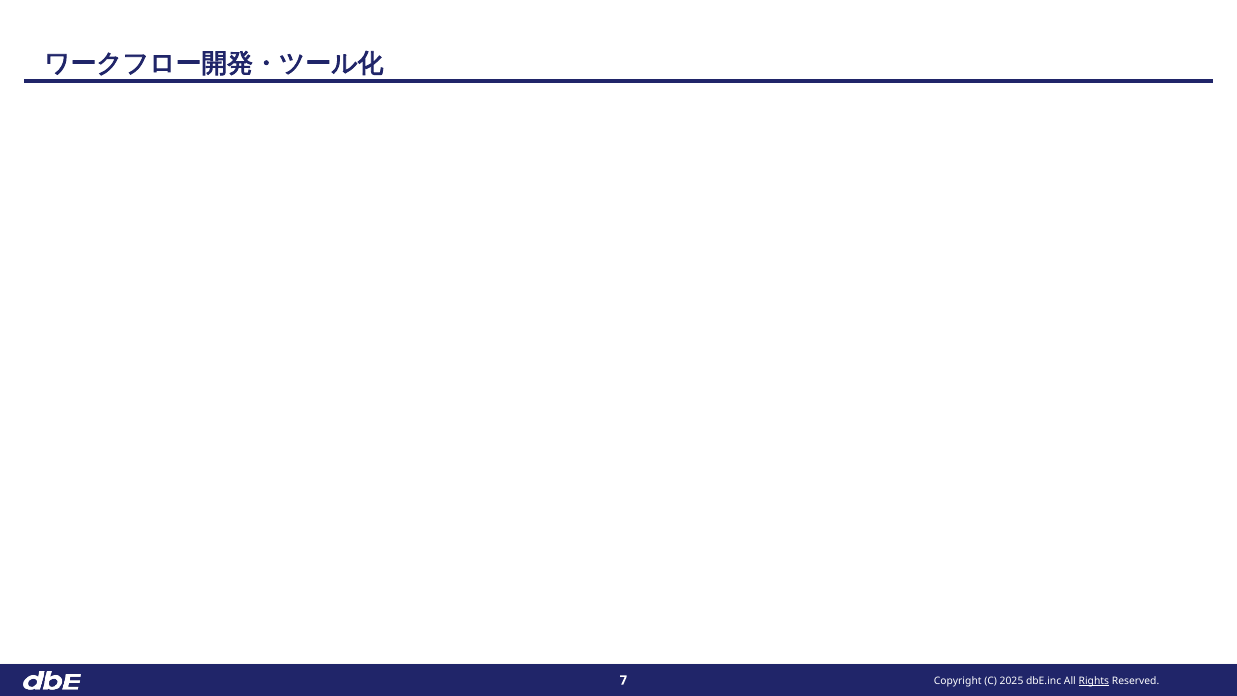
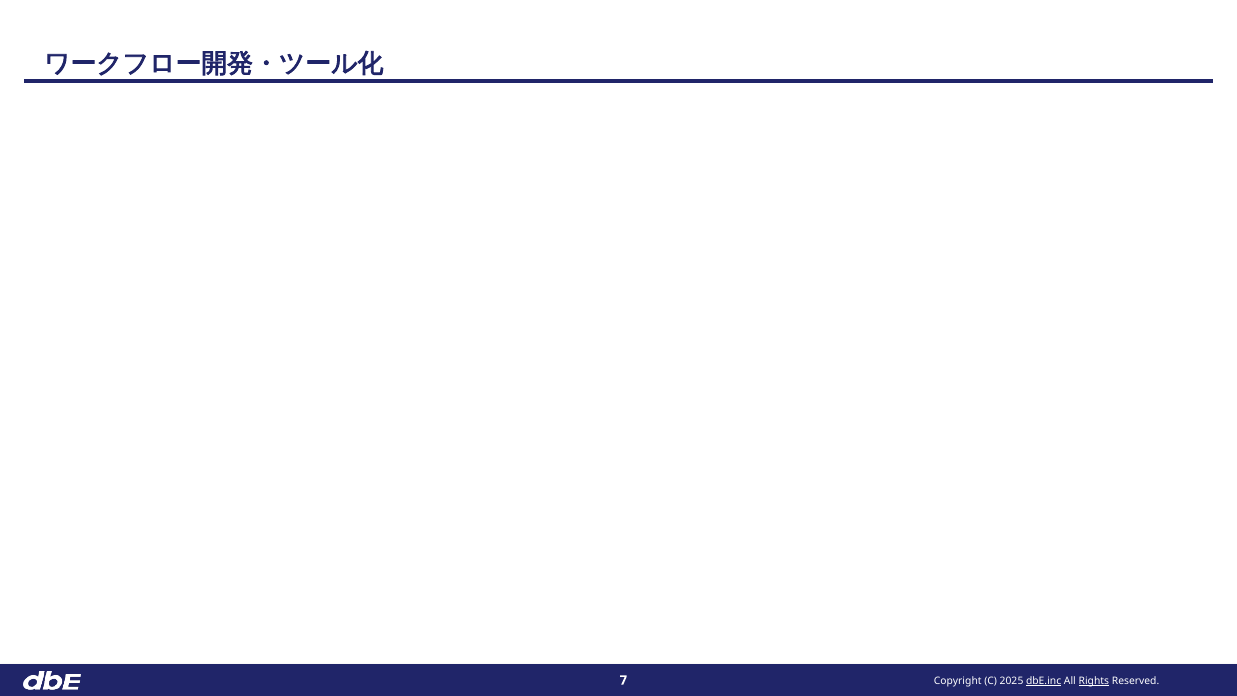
dbE.inc underline: none -> present
